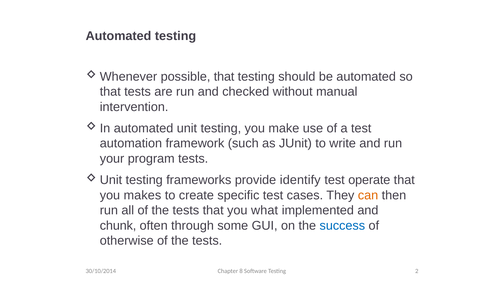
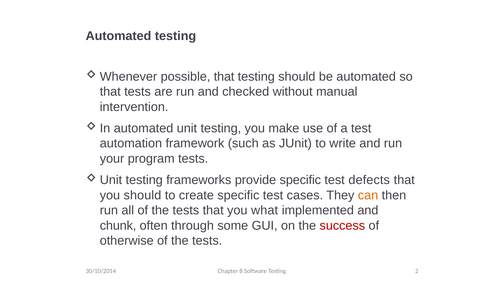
provide identify: identify -> specific
operate: operate -> defects
you makes: makes -> should
success colour: blue -> red
